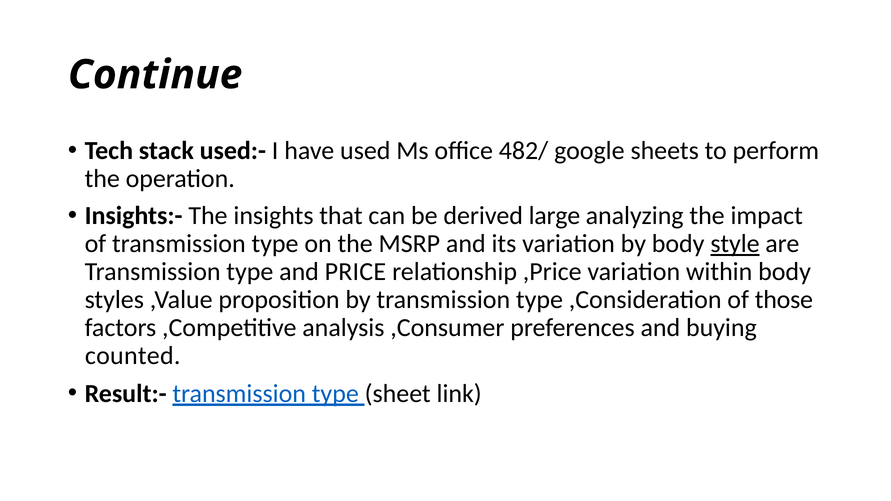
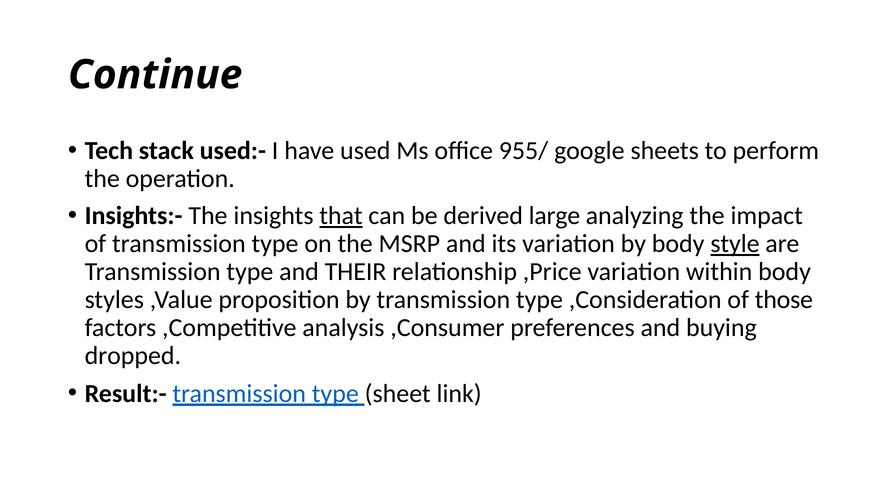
482/: 482/ -> 955/
that underline: none -> present
PRICE: PRICE -> THEIR
counted: counted -> dropped
